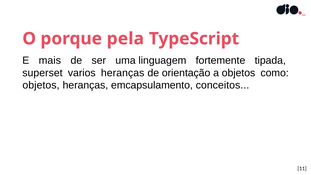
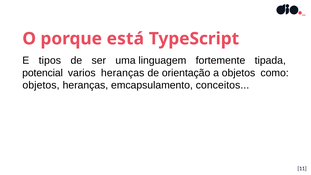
pela: pela -> está
mais: mais -> tipos
superset: superset -> potencial
